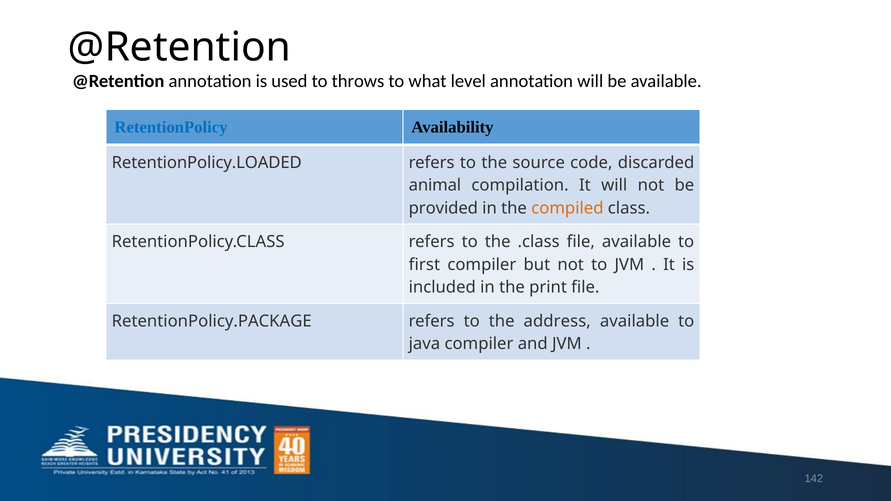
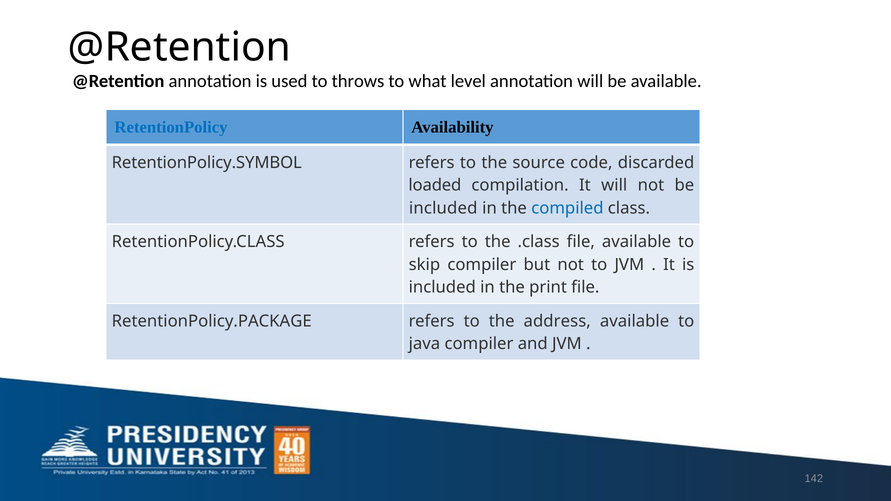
RetentionPolicy.LOADED: RetentionPolicy.LOADED -> RetentionPolicy.SYMBOL
animal: animal -> loaded
provided at (443, 208): provided -> included
compiled colour: orange -> blue
first: first -> skip
